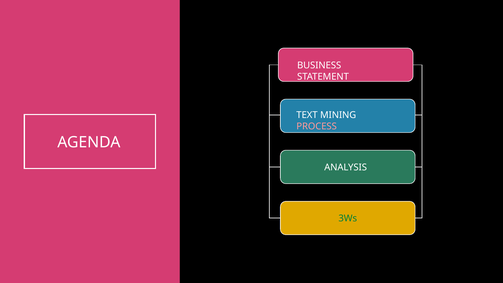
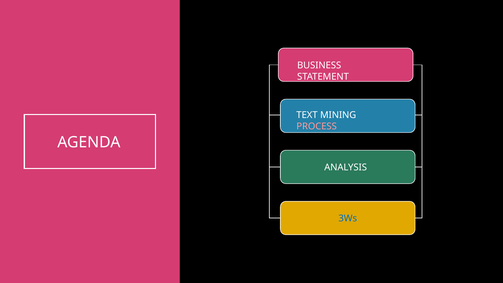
3Ws colour: green -> blue
